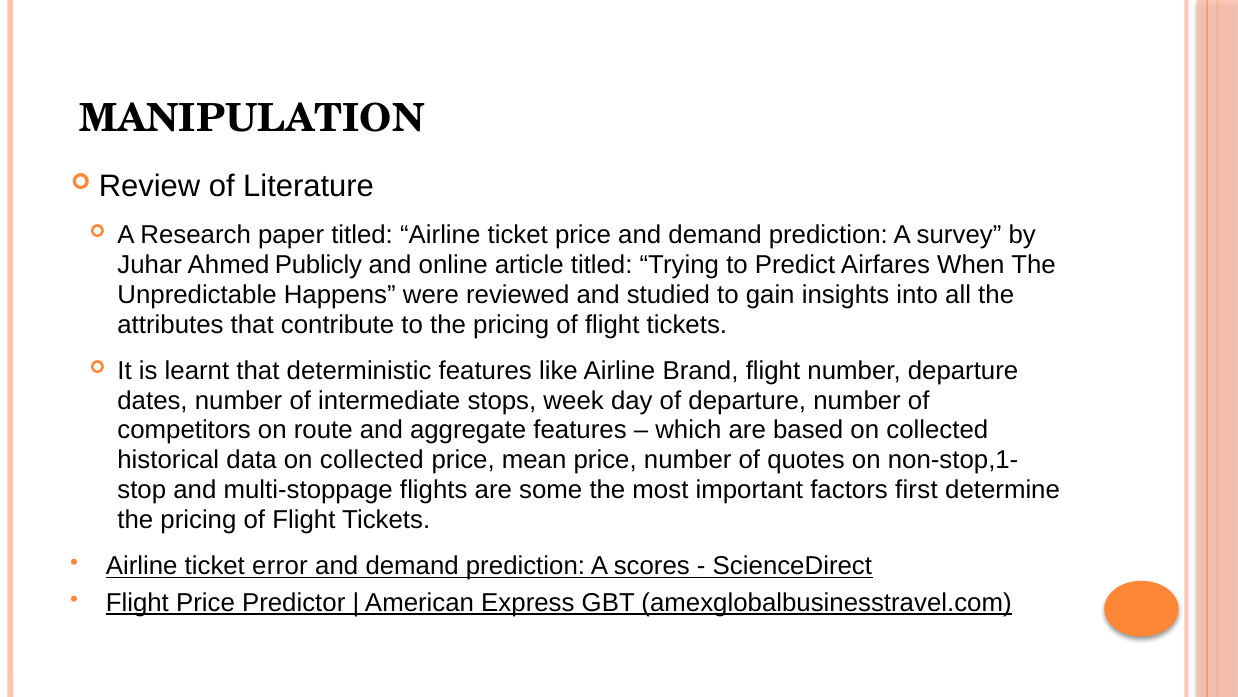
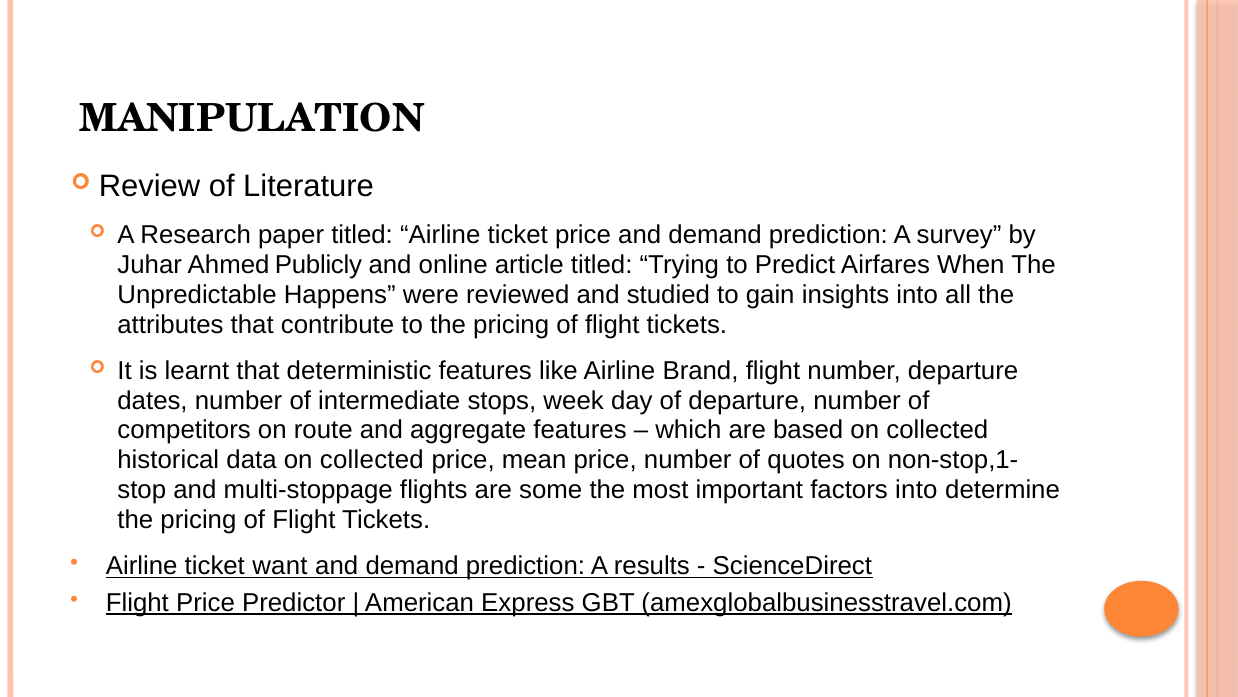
factors first: first -> into
error: error -> want
scores: scores -> results
